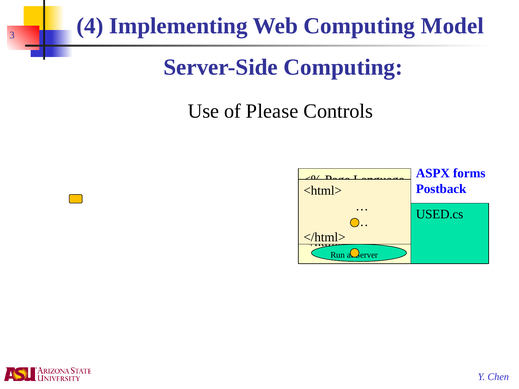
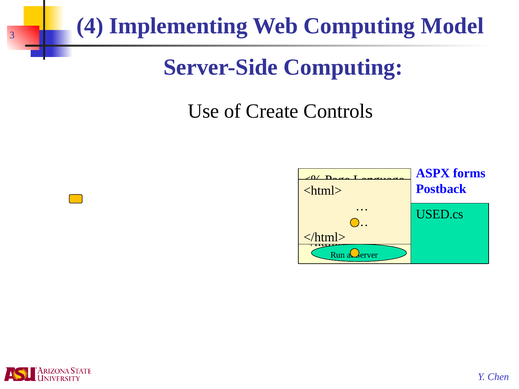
Please: Please -> Create
